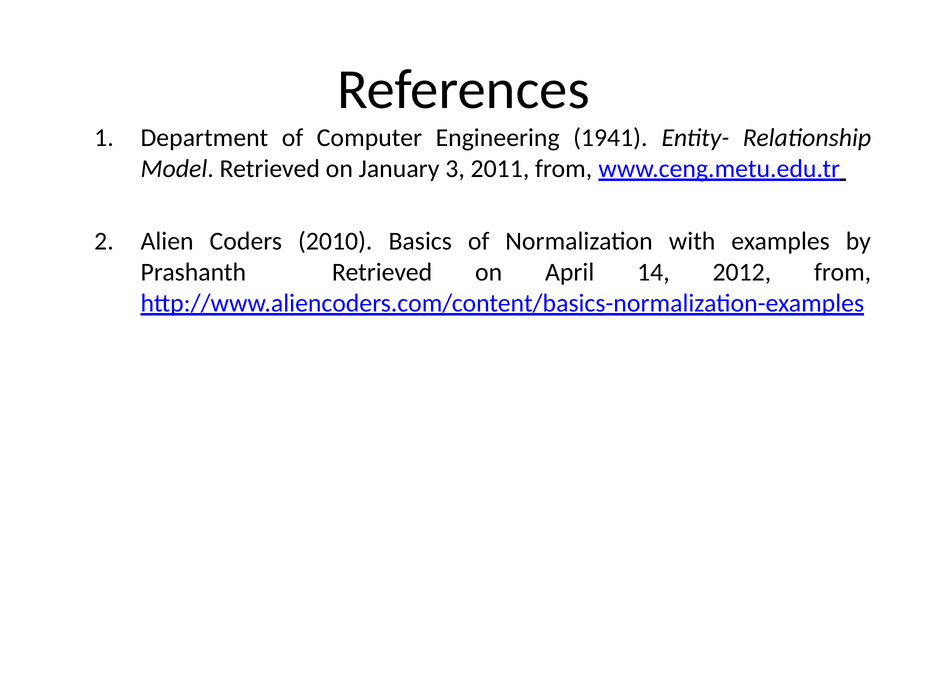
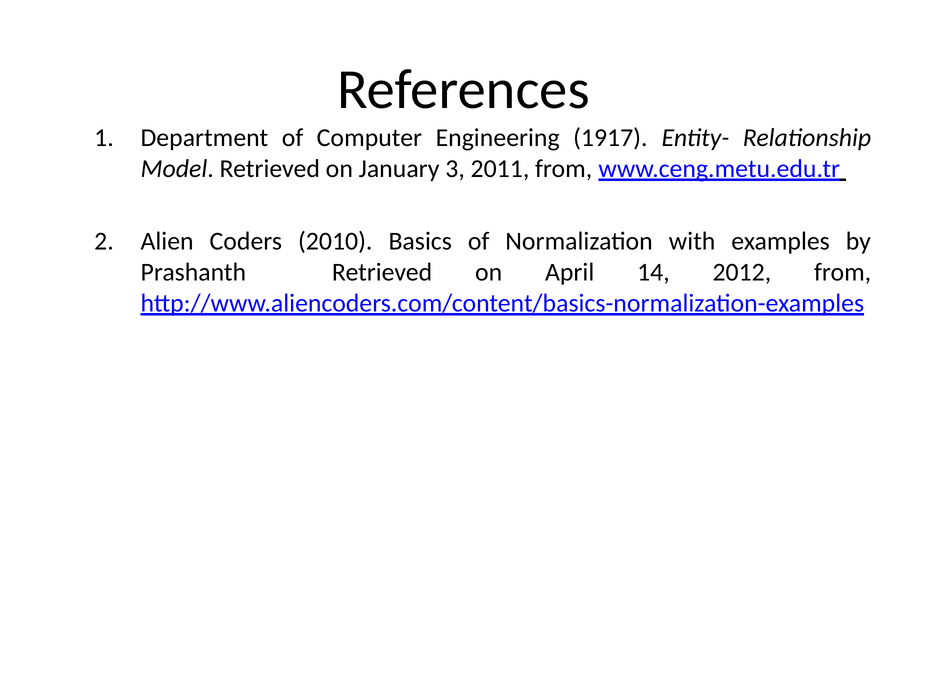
1941: 1941 -> 1917
